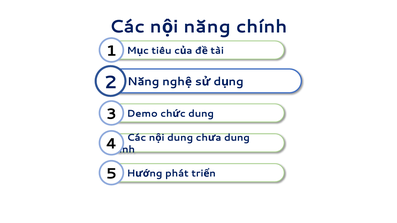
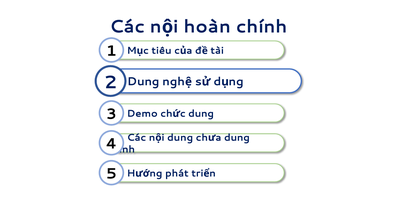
năng at (207, 27): năng -> hoàn
Năng at (143, 82): Năng -> Dung
